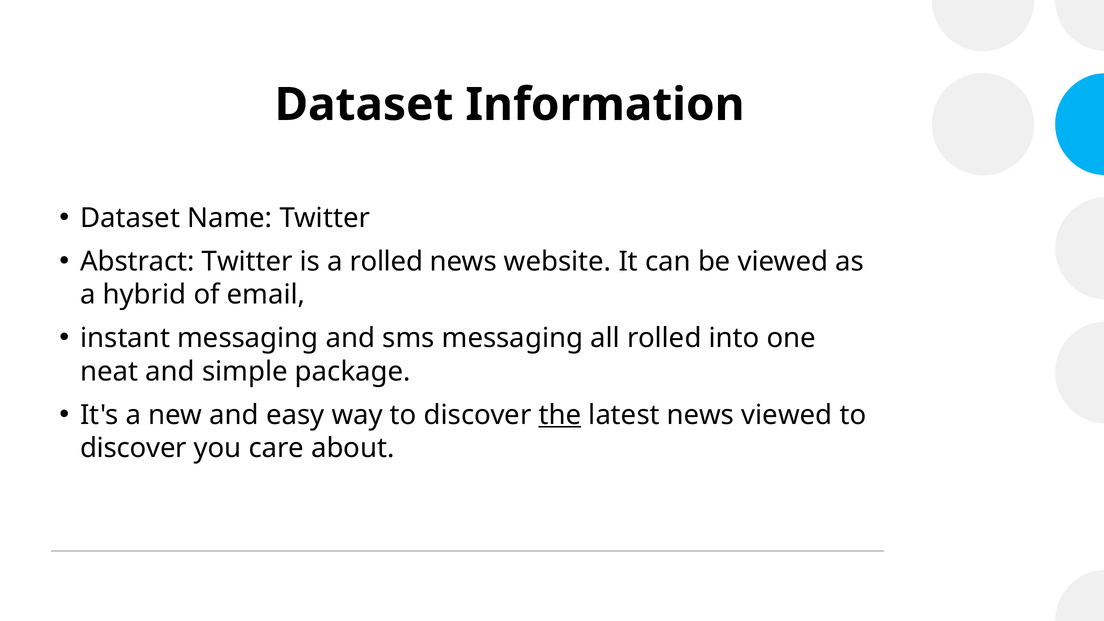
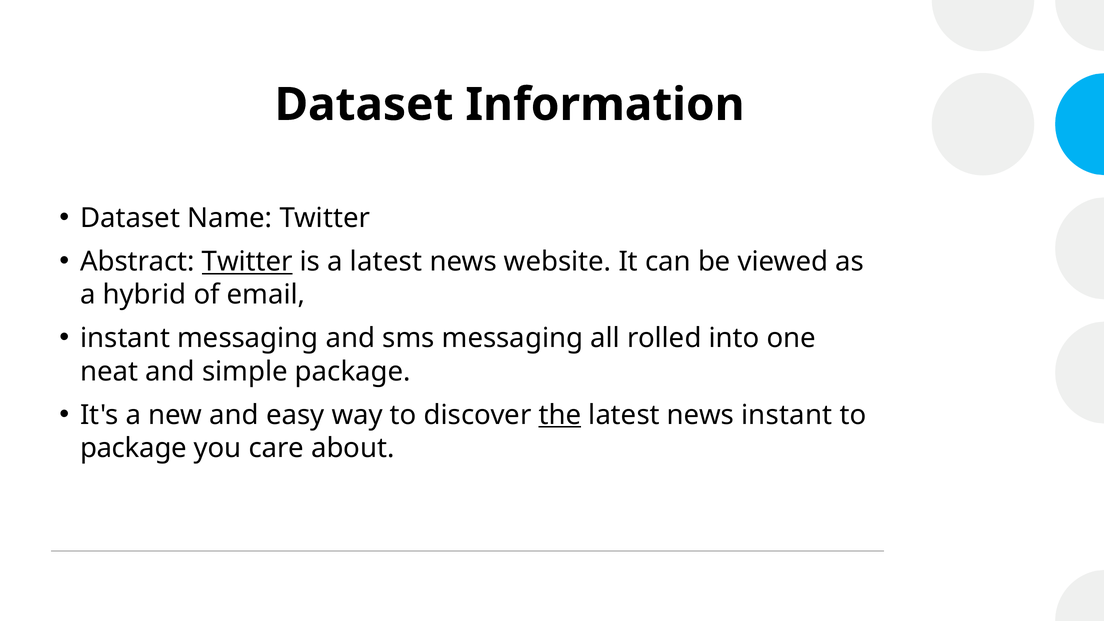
Twitter at (247, 262) underline: none -> present
a rolled: rolled -> latest
news viewed: viewed -> instant
discover at (133, 448): discover -> package
